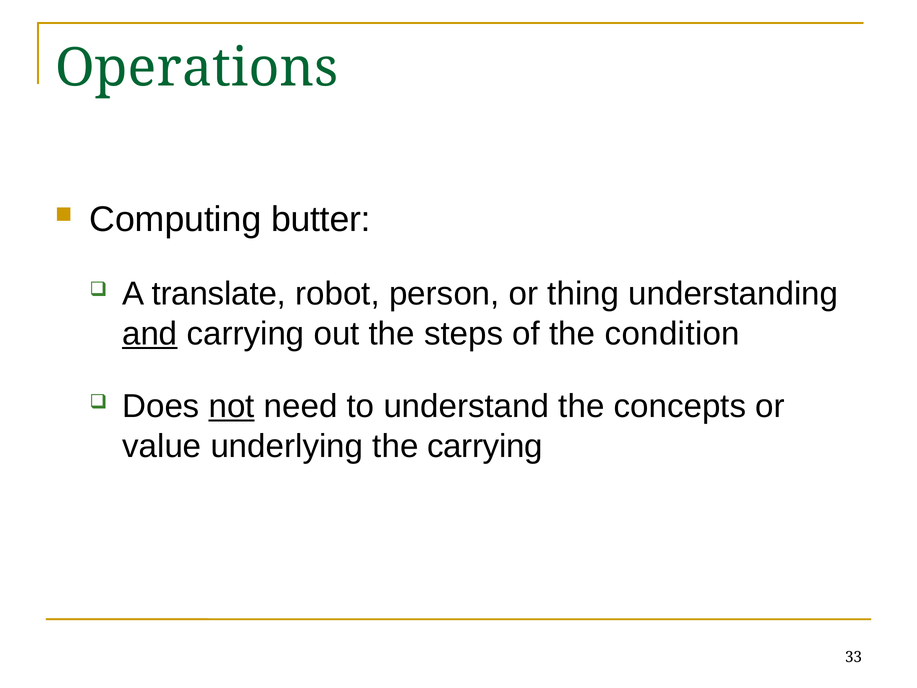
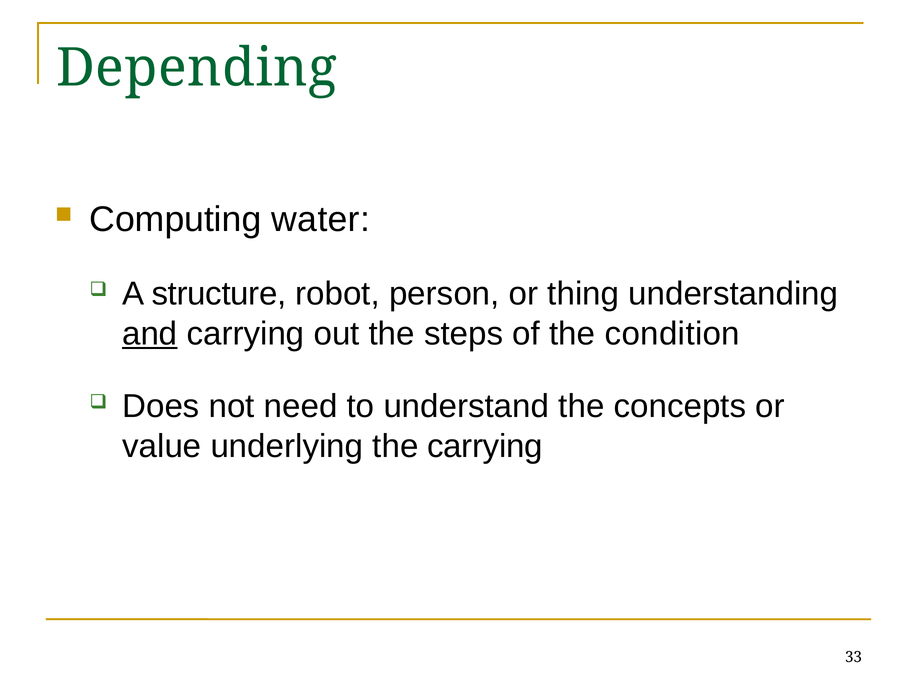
Operations: Operations -> Depending
butter: butter -> water
translate: translate -> structure
not underline: present -> none
